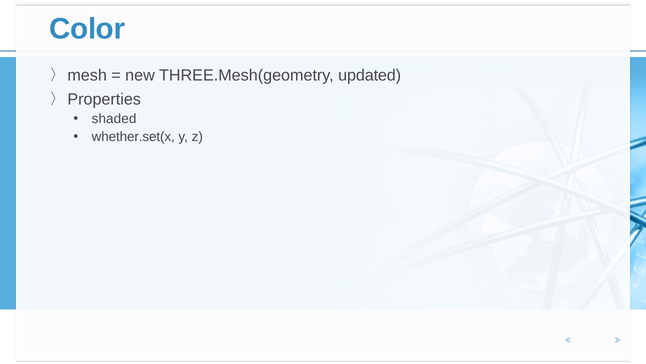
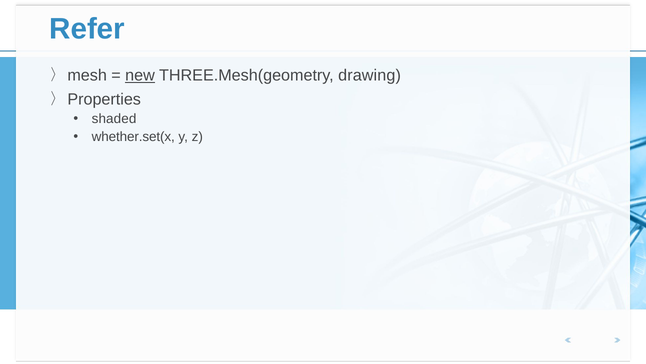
Color: Color -> Refer
new underline: none -> present
updated: updated -> drawing
